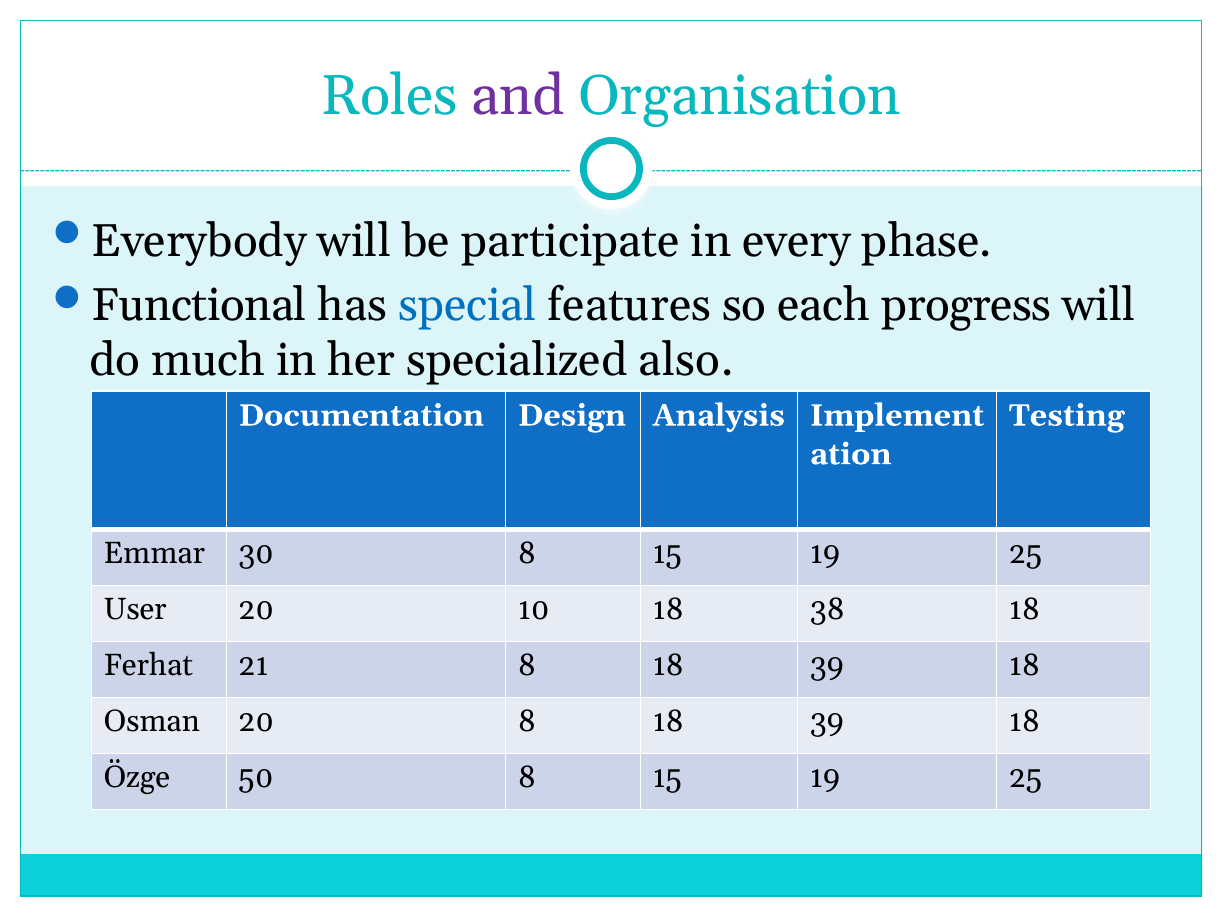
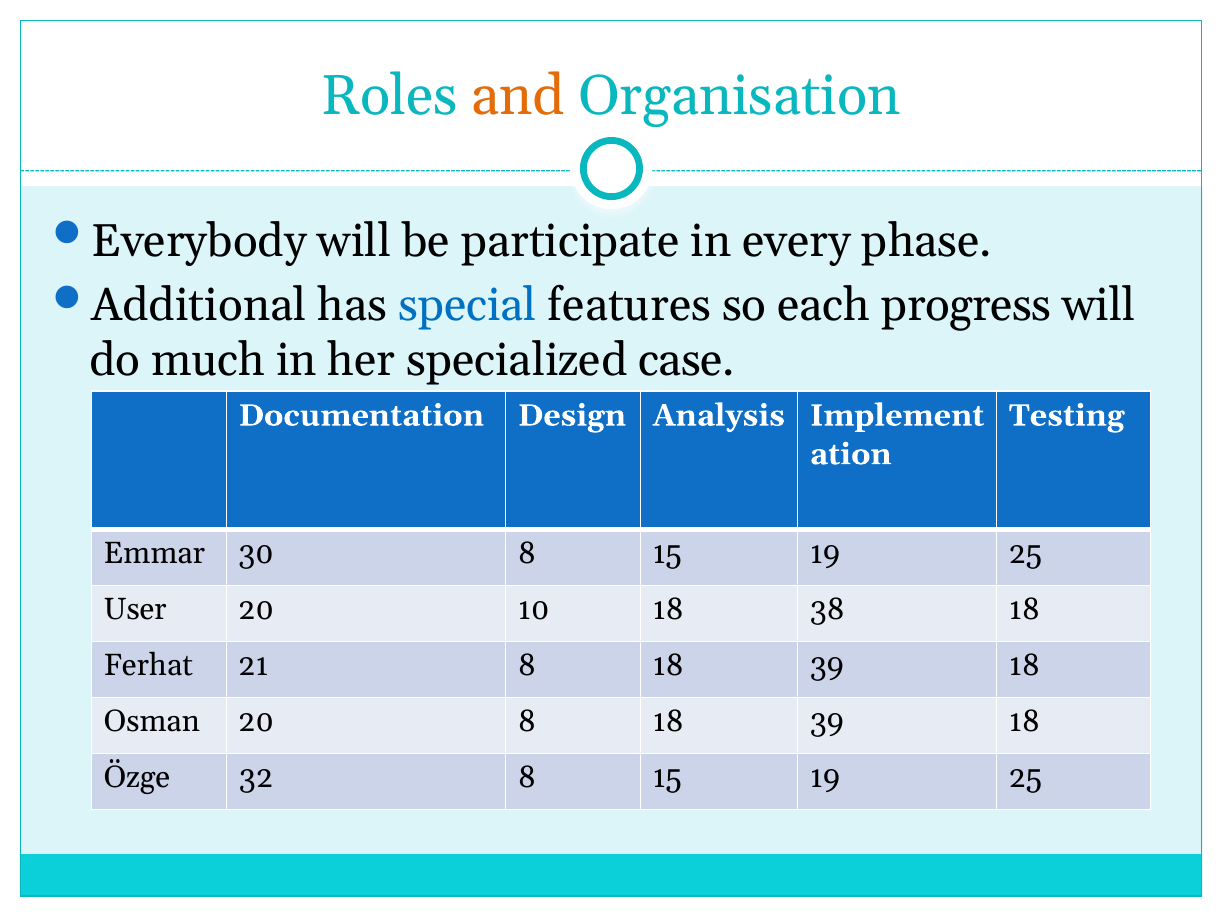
and colour: purple -> orange
Functional: Functional -> Additional
also: also -> case
50: 50 -> 32
